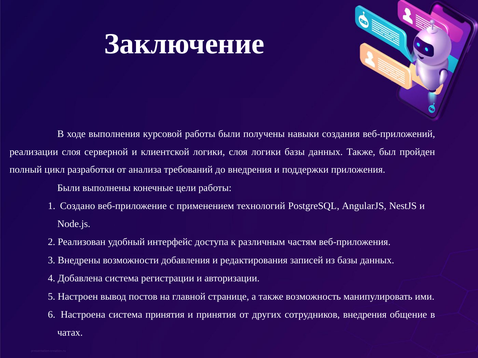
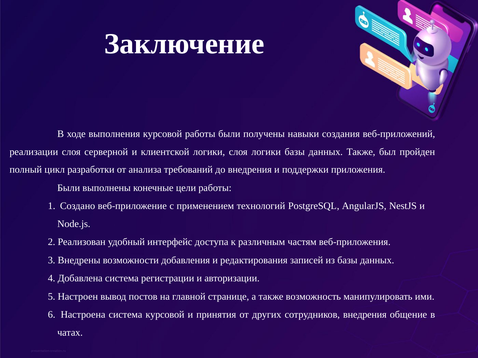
система принятия: принятия -> курсовой
